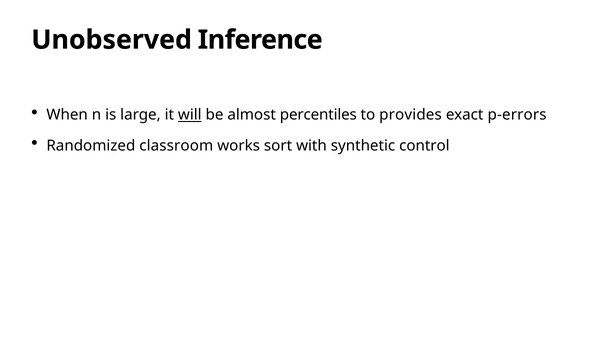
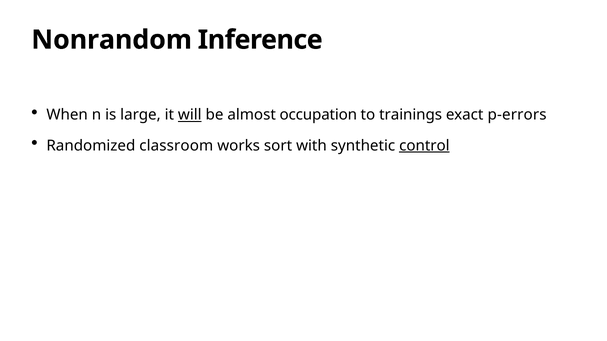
Unobserved: Unobserved -> Nonrandom
percentiles: percentiles -> occupation
provides: provides -> trainings
control underline: none -> present
